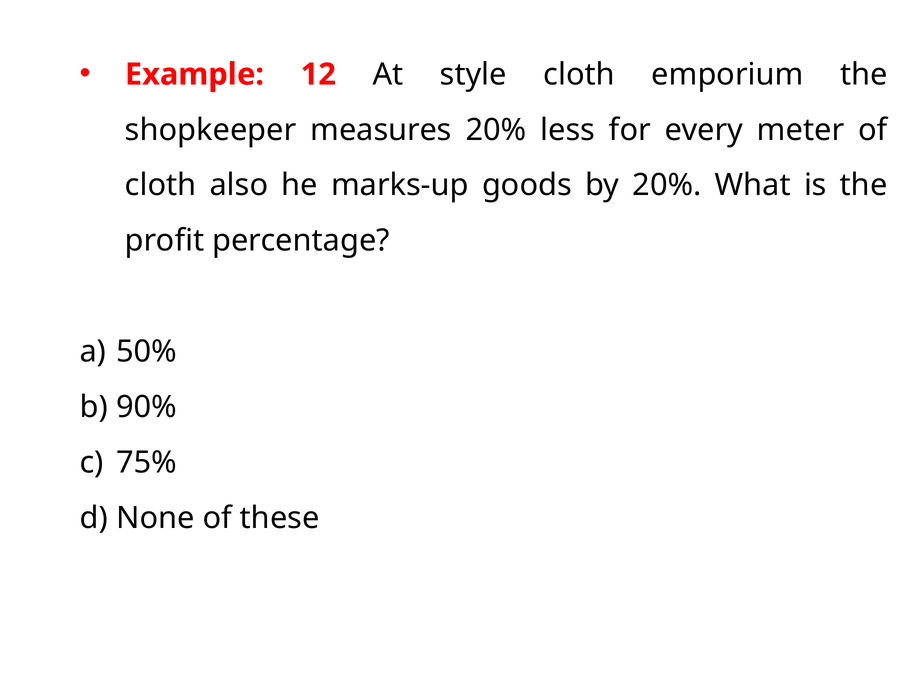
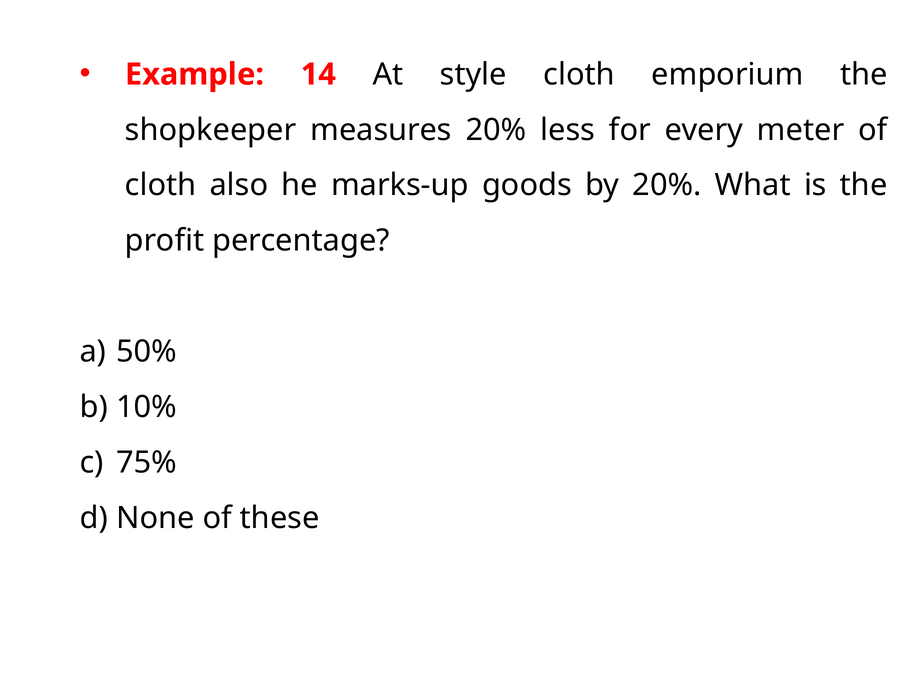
12: 12 -> 14
90%: 90% -> 10%
